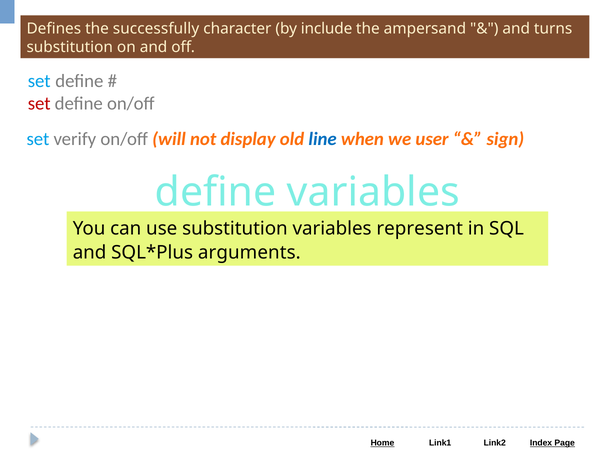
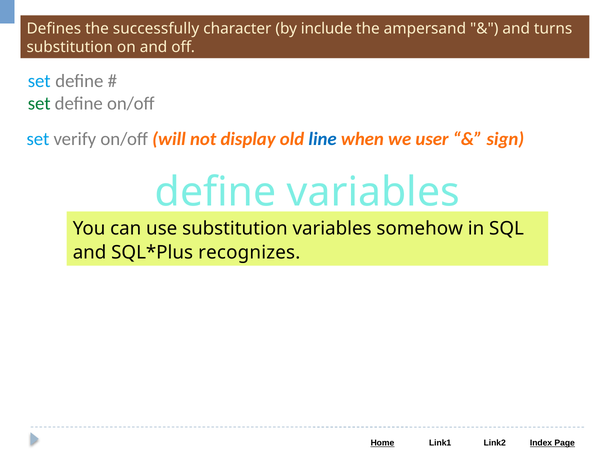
set at (39, 104) colour: red -> green
represent: represent -> somehow
arguments: arguments -> recognizes
